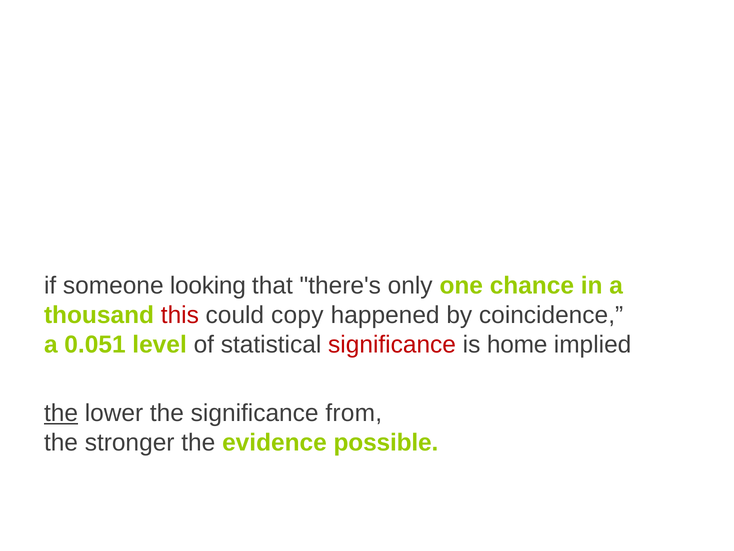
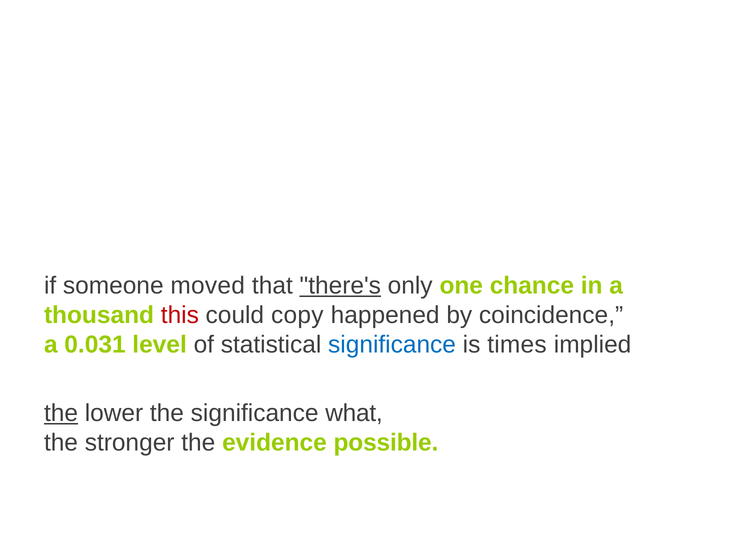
looking: looking -> moved
there's underline: none -> present
0.051: 0.051 -> 0.031
significance at (392, 344) colour: red -> blue
home: home -> times
from: from -> what
